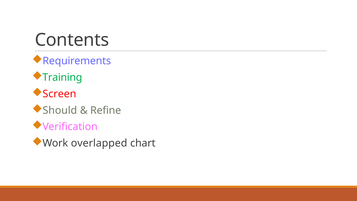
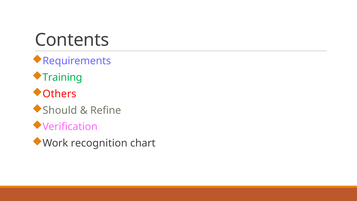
Screen: Screen -> Others
overlapped: overlapped -> recognition
